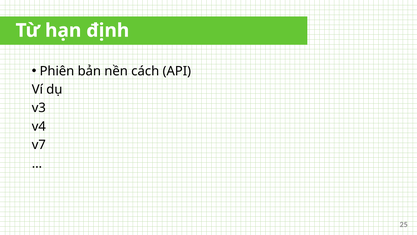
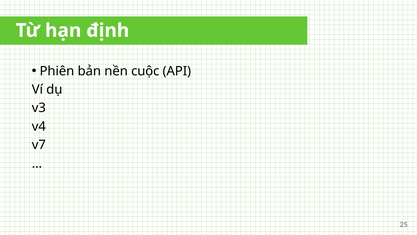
cách: cách -> cuộc
